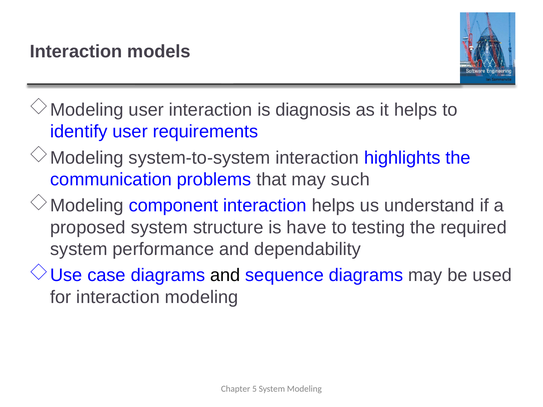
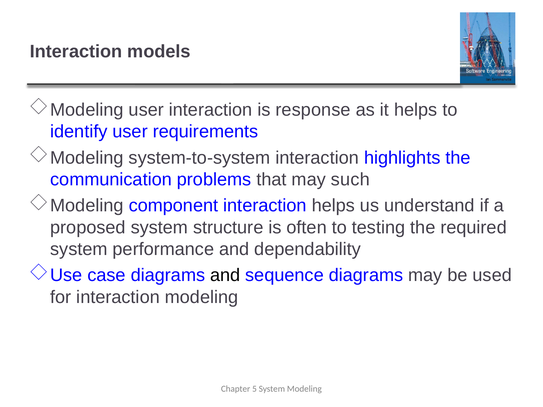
diagnosis: diagnosis -> response
have: have -> often
